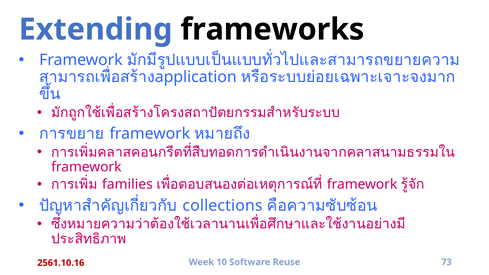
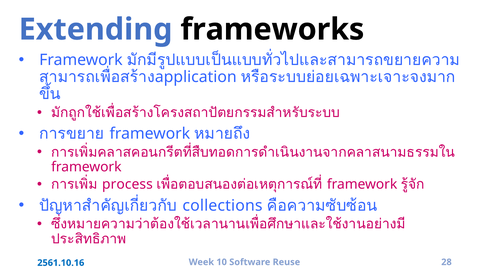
families: families -> process
73: 73 -> 28
2561.10.16 colour: red -> blue
